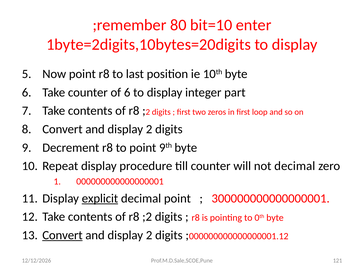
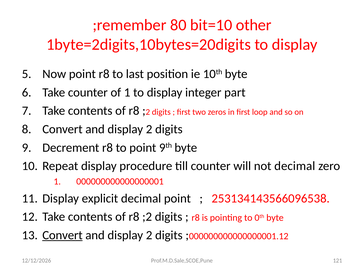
enter: enter -> other
of 6: 6 -> 1
explicit underline: present -> none
300000000000000001: 300000000000000001 -> 253134143566096538
